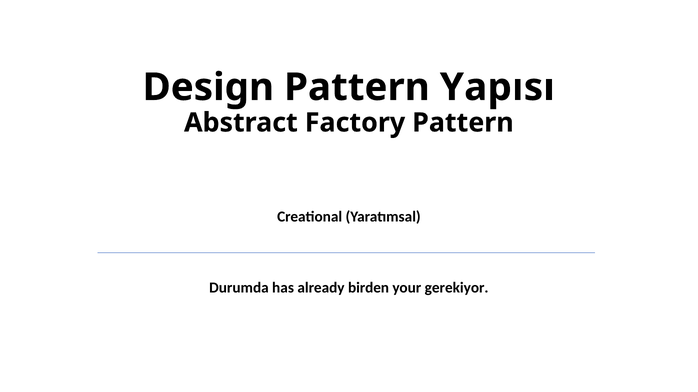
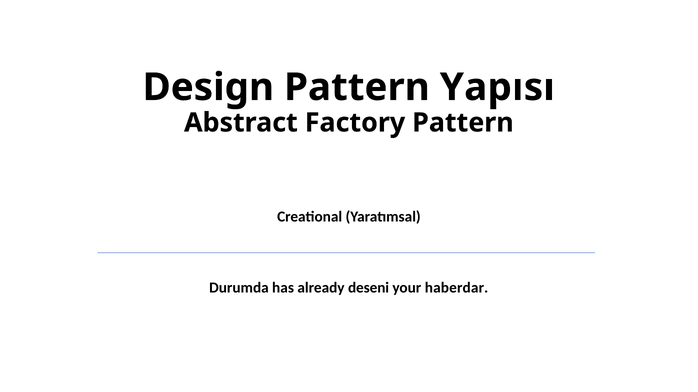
birden: birden -> deseni
gerekiyor: gerekiyor -> haberdar
